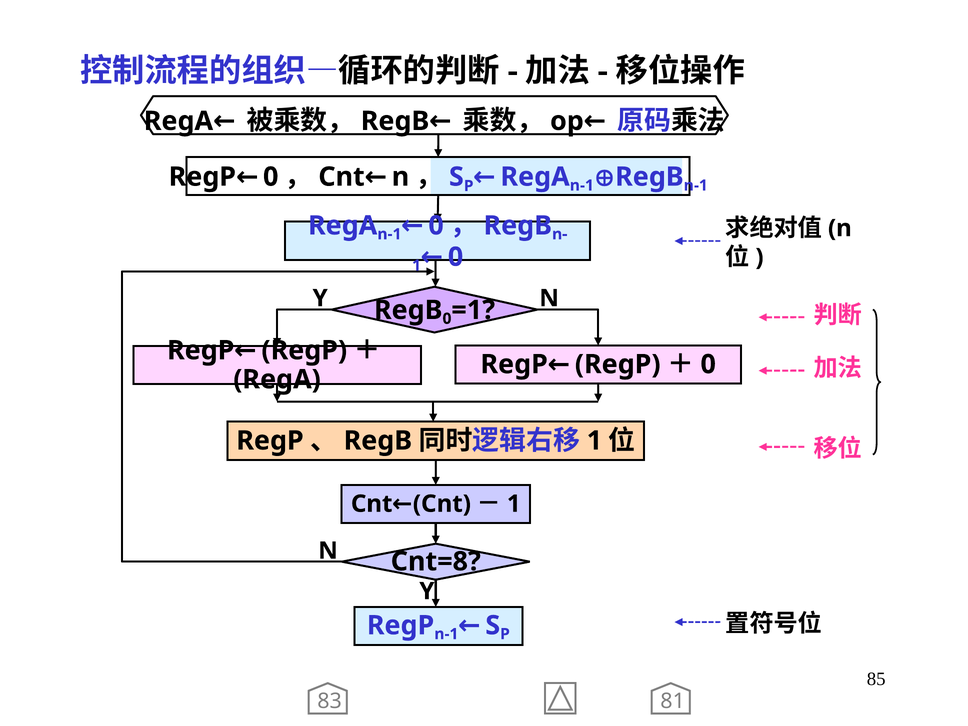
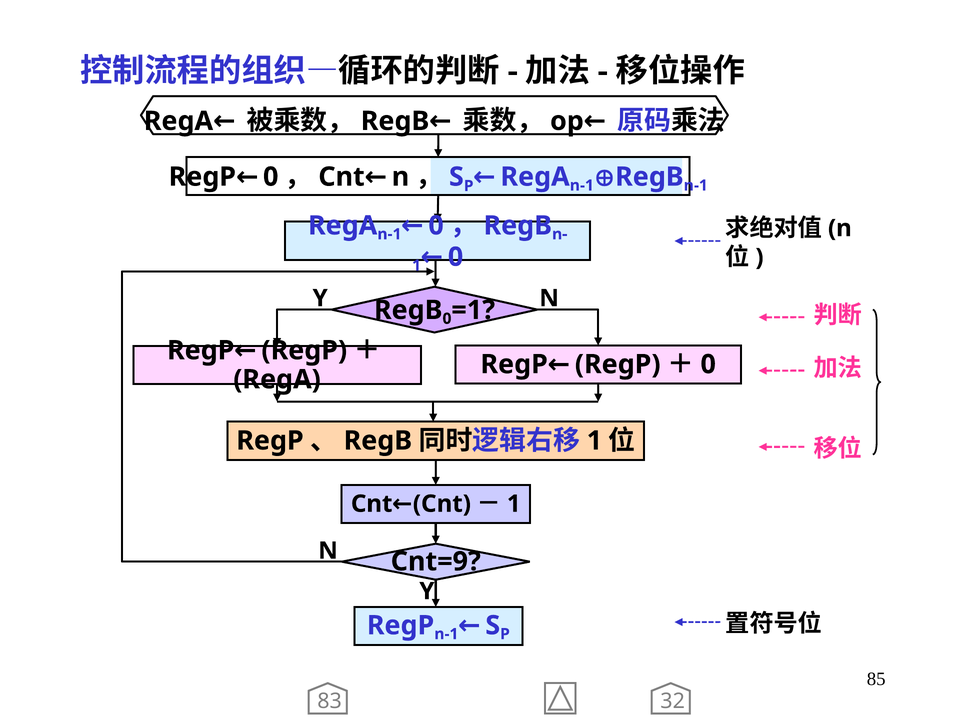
Cnt=8: Cnt=8 -> Cnt=9
81: 81 -> 32
